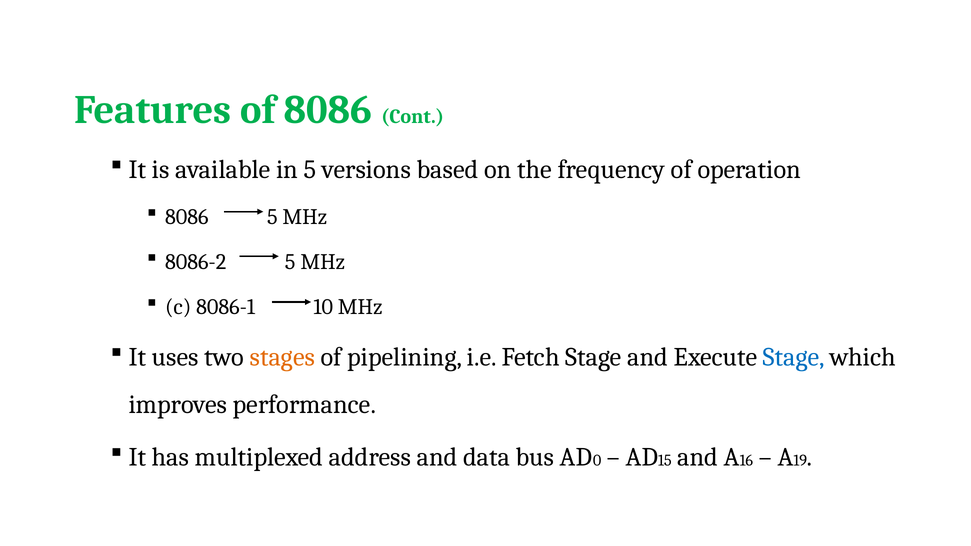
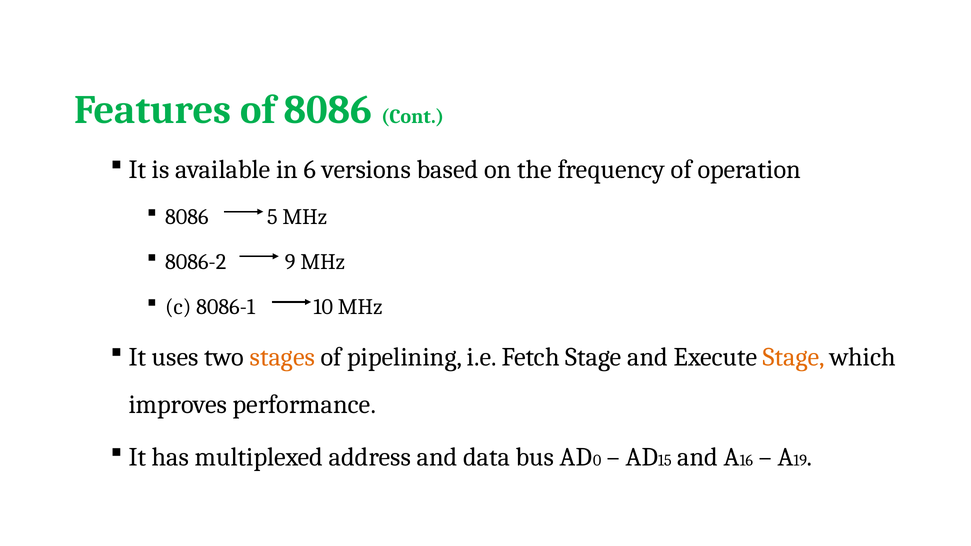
in 5: 5 -> 6
8086-2 5: 5 -> 9
Stage at (794, 357) colour: blue -> orange
